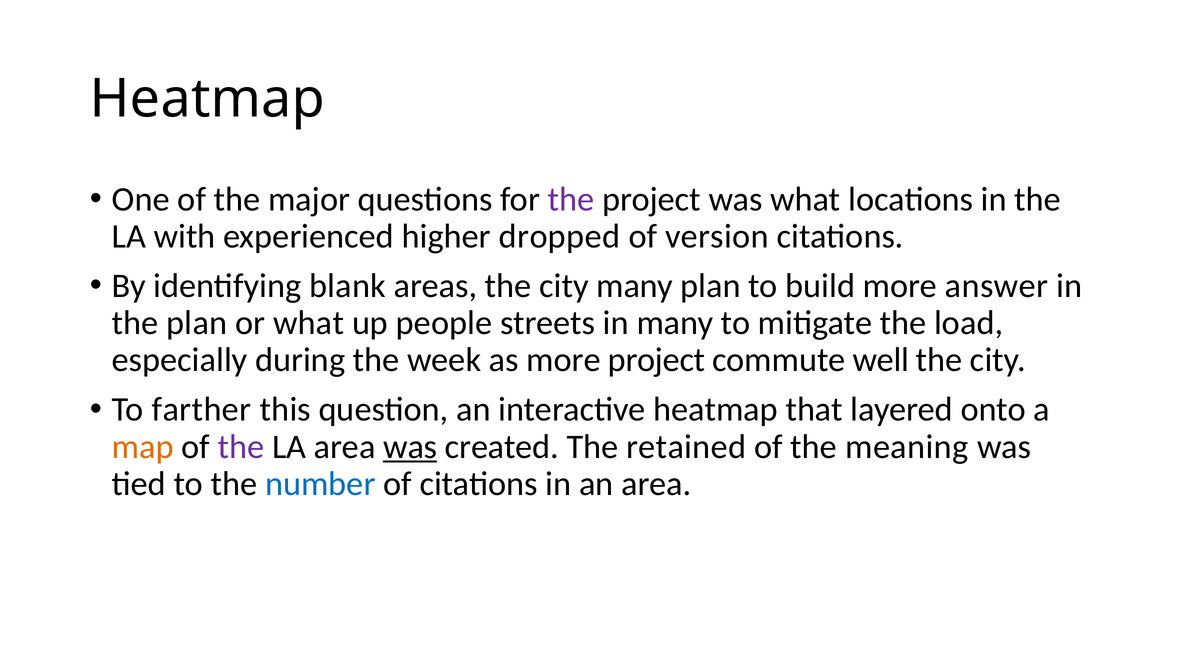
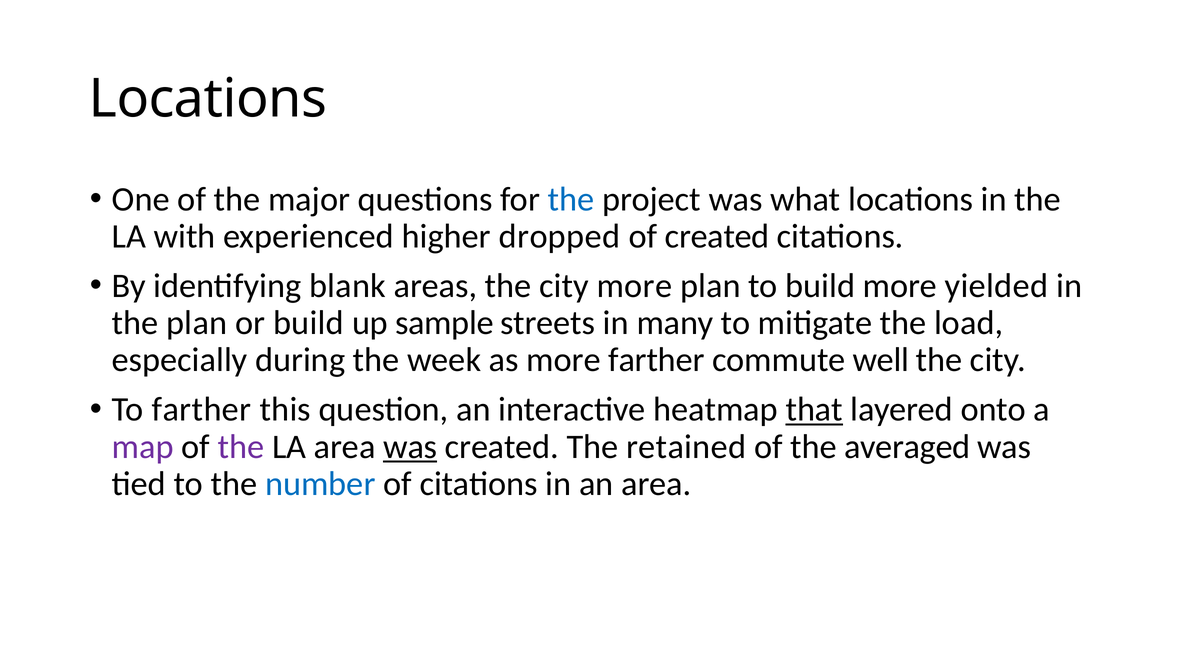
Heatmap at (207, 99): Heatmap -> Locations
the at (571, 199) colour: purple -> blue
of version: version -> created
city many: many -> more
answer: answer -> yielded
or what: what -> build
people: people -> sample
more project: project -> farther
that underline: none -> present
map colour: orange -> purple
meaning: meaning -> averaged
